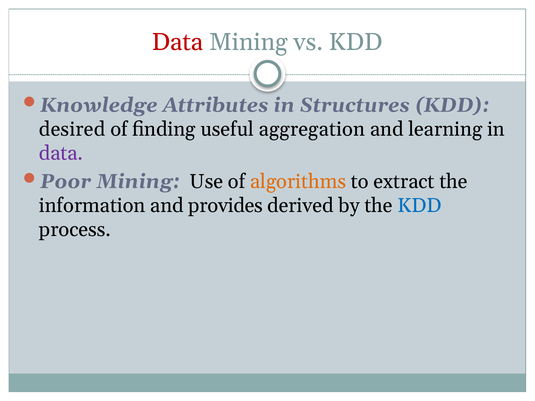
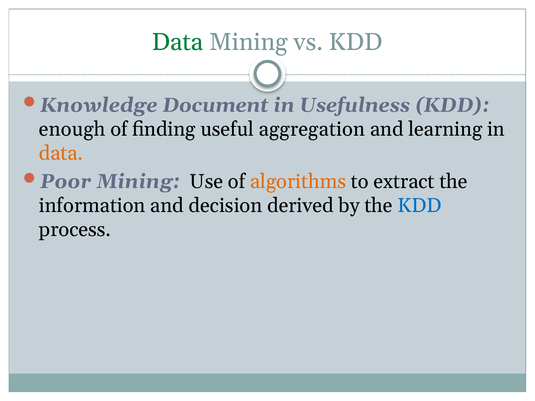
Data at (178, 42) colour: red -> green
Attributes: Attributes -> Document
Structures: Structures -> Usefulness
desired: desired -> enough
data at (61, 153) colour: purple -> orange
provides: provides -> decision
